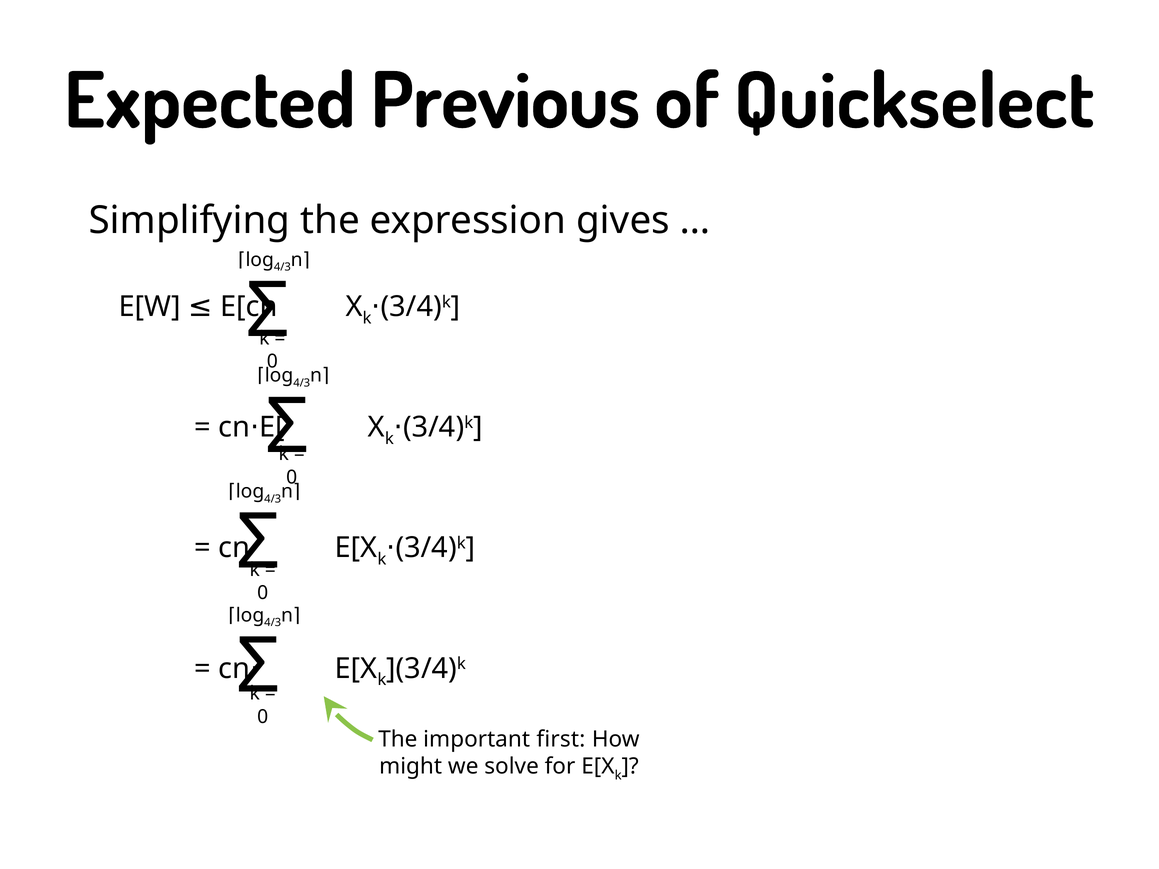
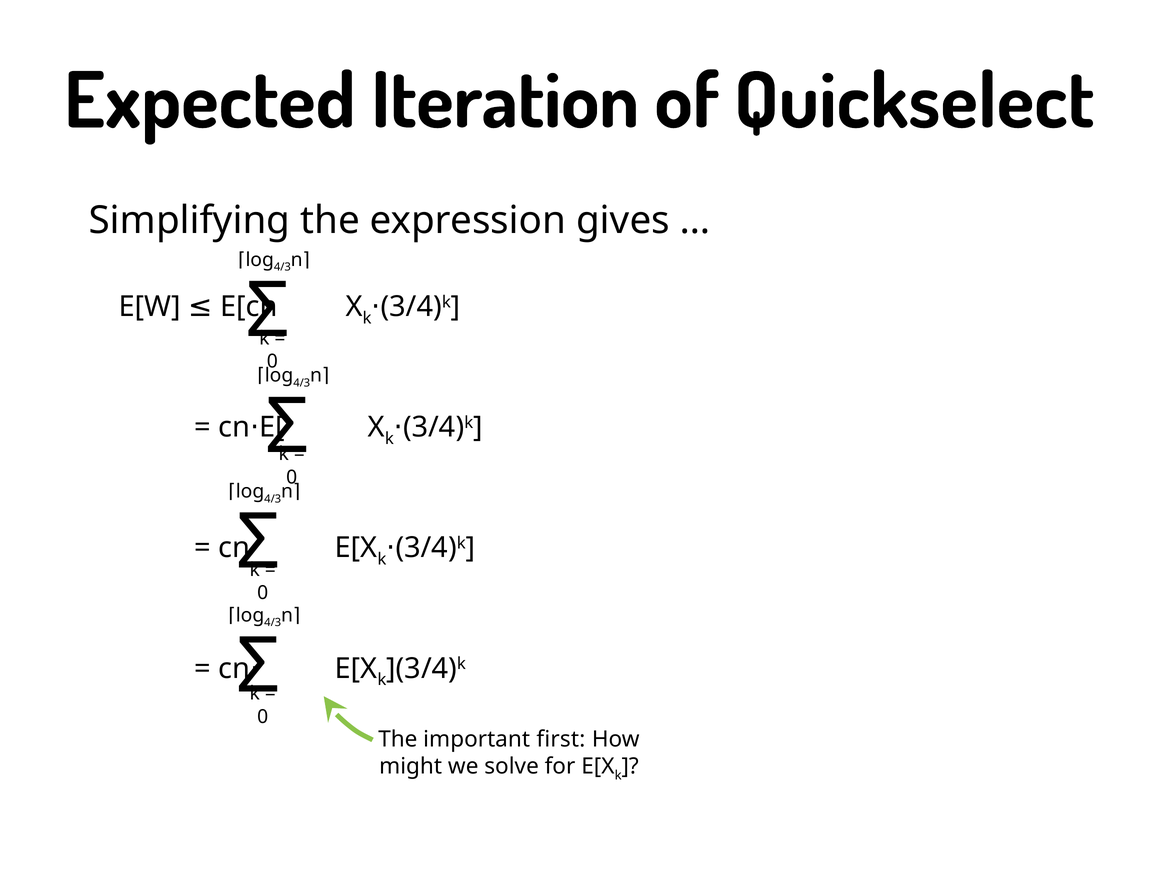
Previous: Previous -> Iteration
